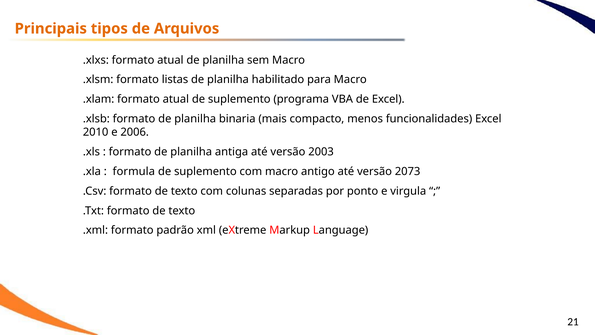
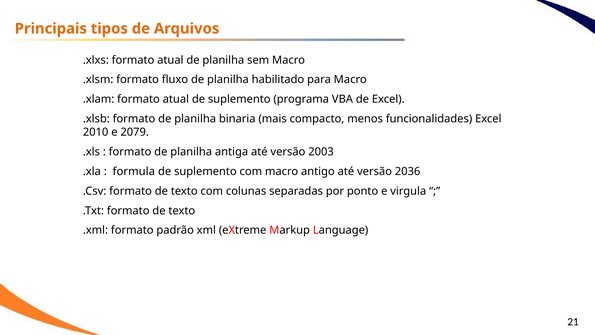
listas: listas -> fluxo
2006: 2006 -> 2079
2073: 2073 -> 2036
